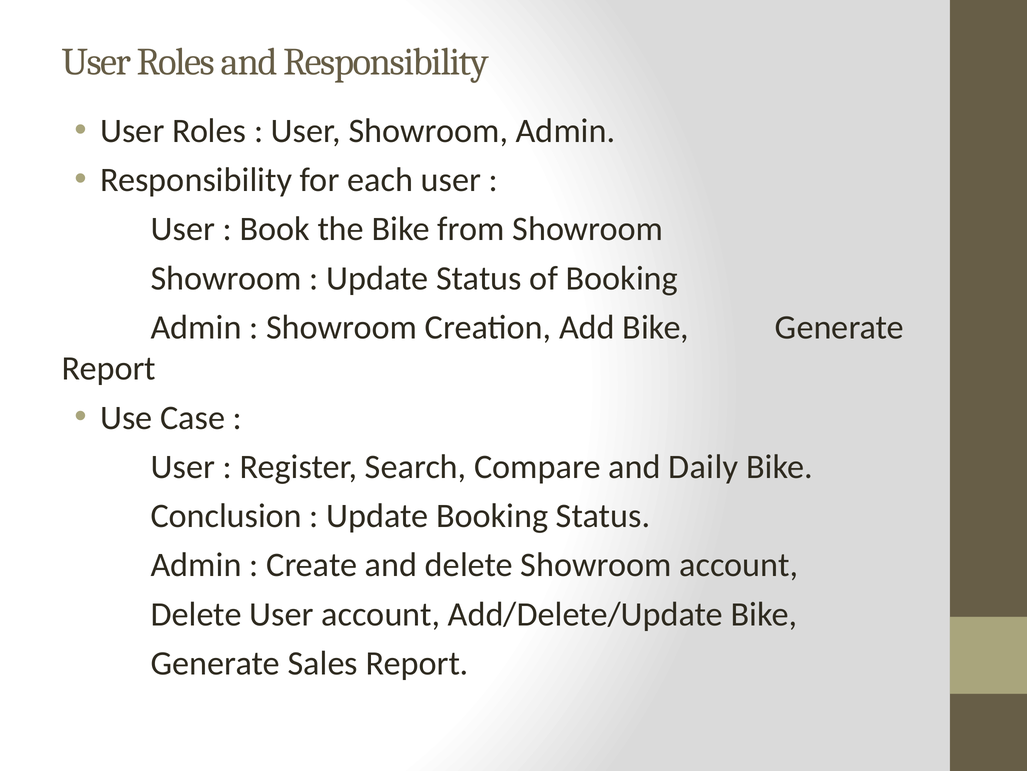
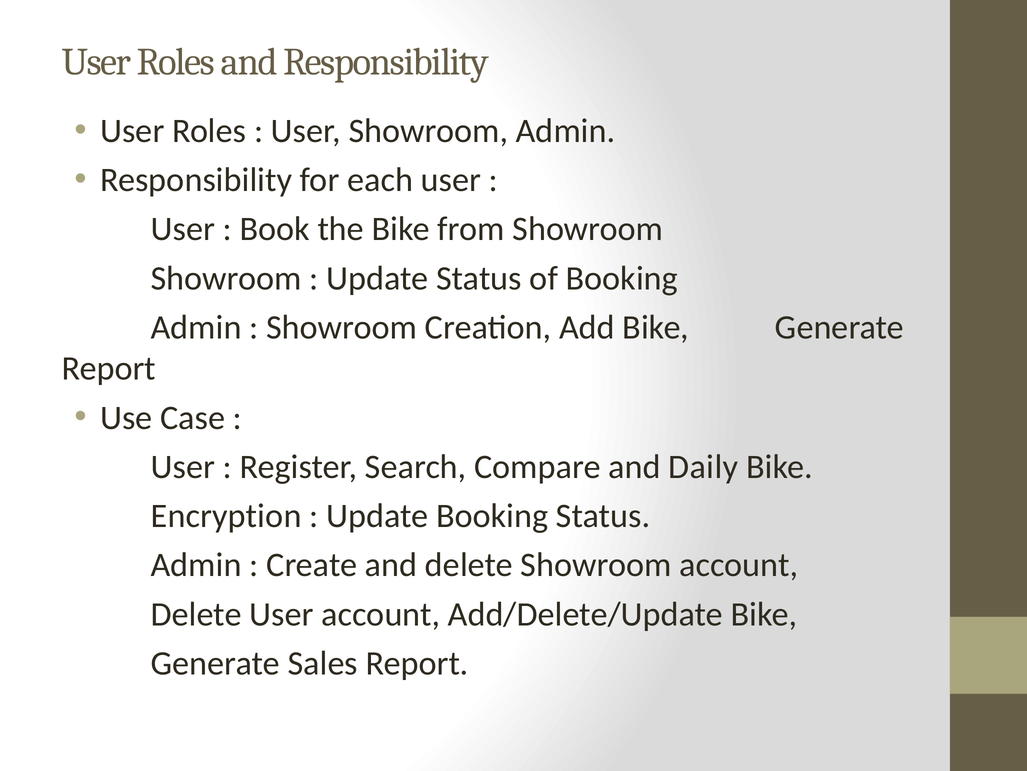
Conclusion: Conclusion -> Encryption
